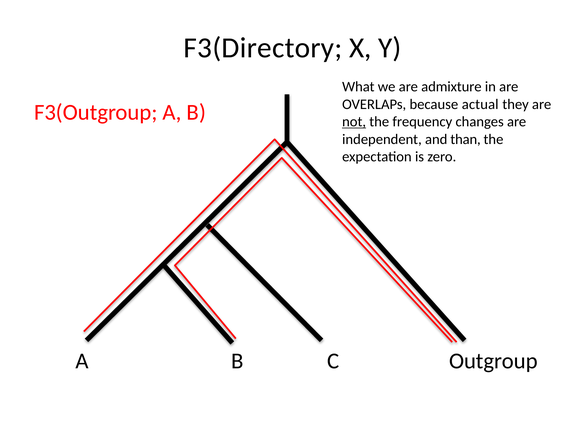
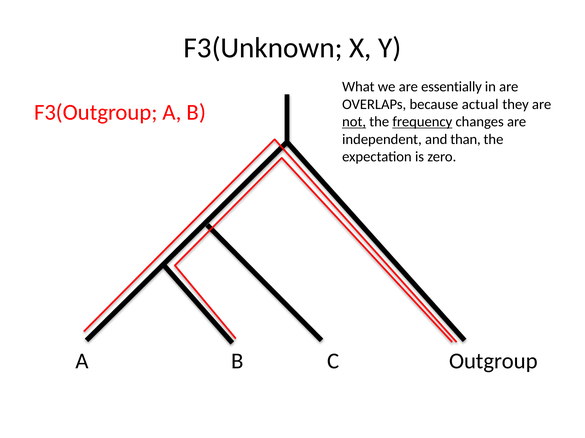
F3(Directory: F3(Directory -> F3(Unknown
admixture: admixture -> essentially
frequency underline: none -> present
